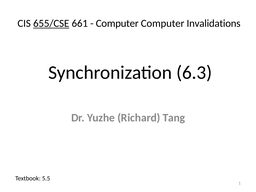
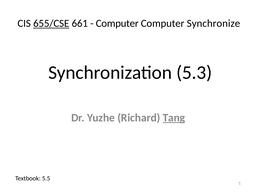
Invalidations: Invalidations -> Synchronize
6.3: 6.3 -> 5.3
Tang underline: none -> present
